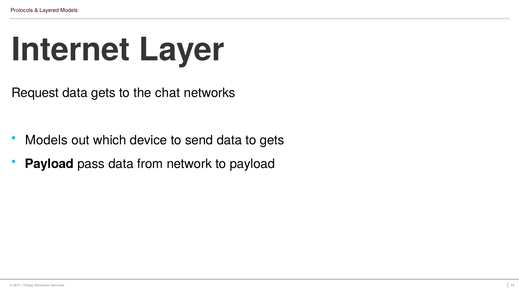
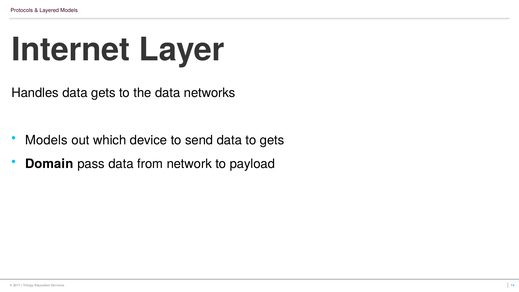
Request: Request -> Handles
the chat: chat -> data
Payload at (49, 164): Payload -> Domain
